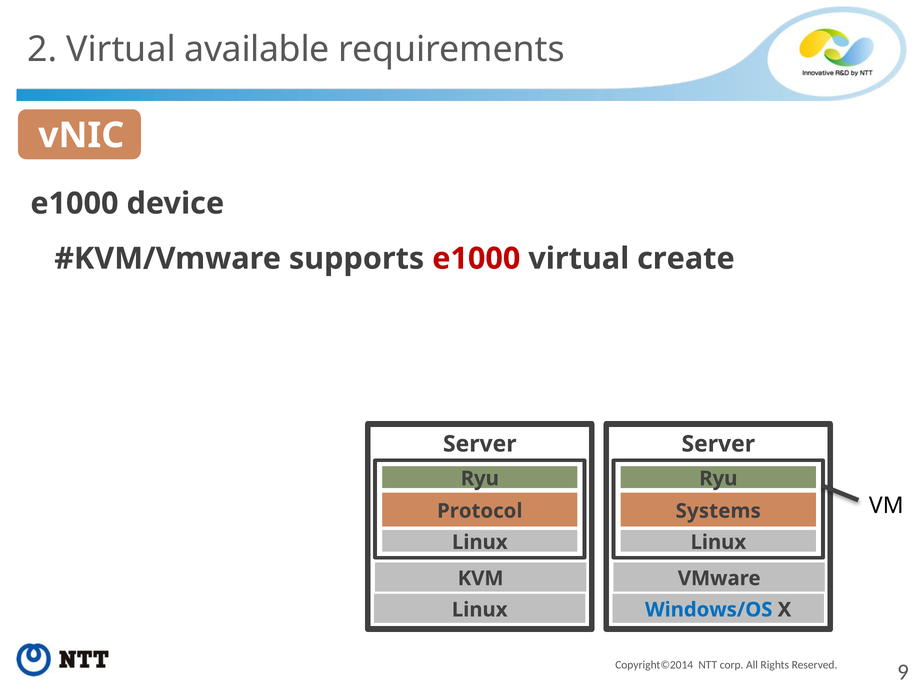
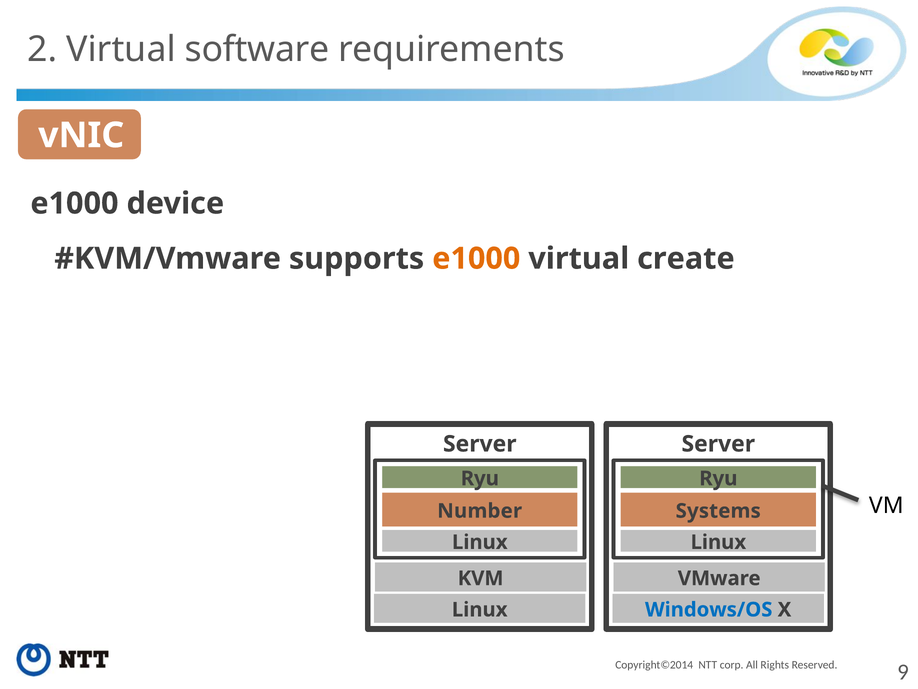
available: available -> software
e1000 at (476, 258) colour: red -> orange
Protocol: Protocol -> Number
